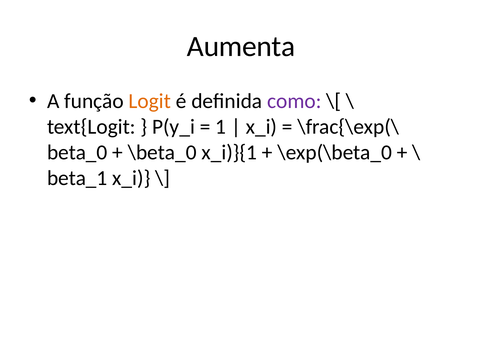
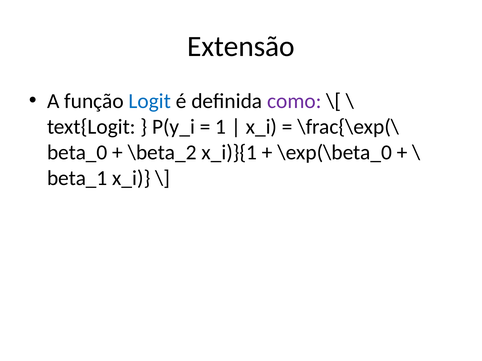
Aumenta: Aumenta -> Extensão
Logit colour: orange -> blue
\beta_0: \beta_0 -> \beta_2
